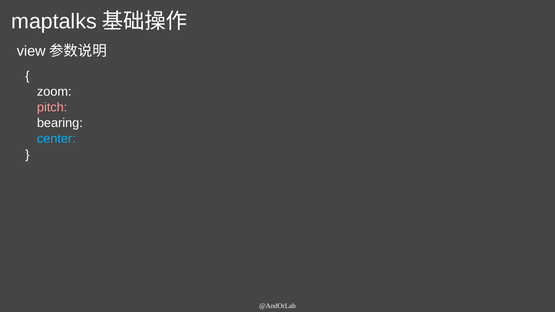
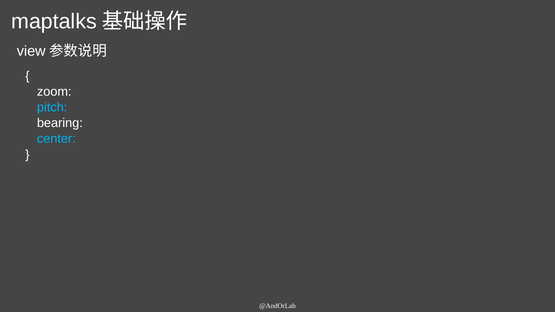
pitch colour: pink -> light blue
